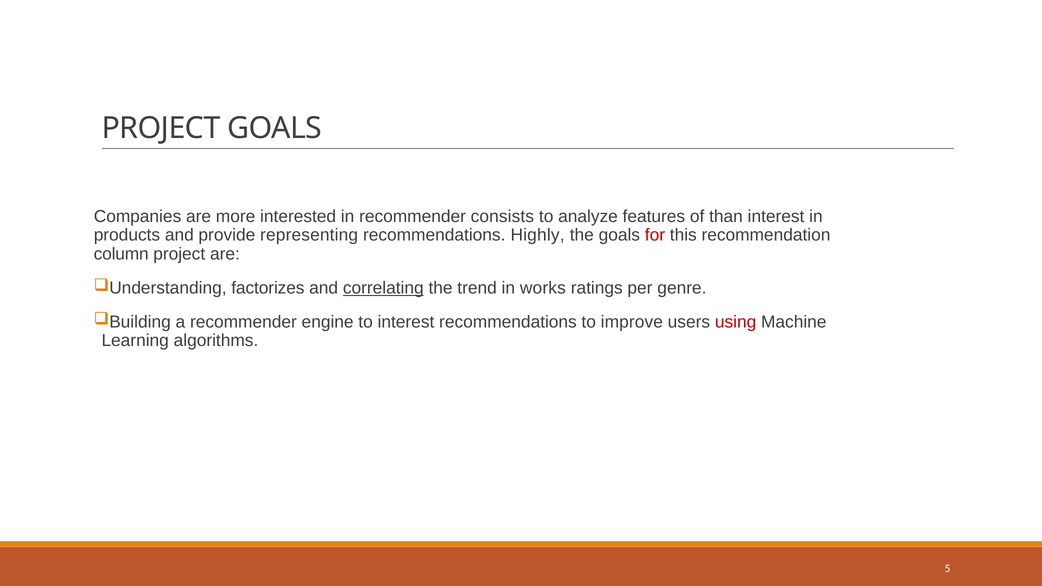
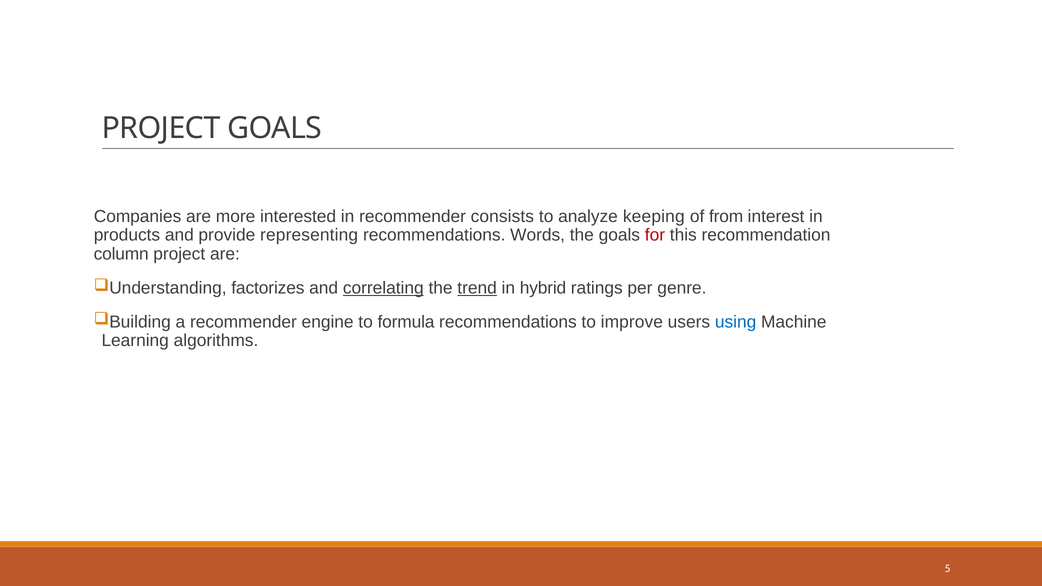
features: features -> keeping
than: than -> from
Highly: Highly -> Words
trend underline: none -> present
works: works -> hybrid
to interest: interest -> formula
using colour: red -> blue
